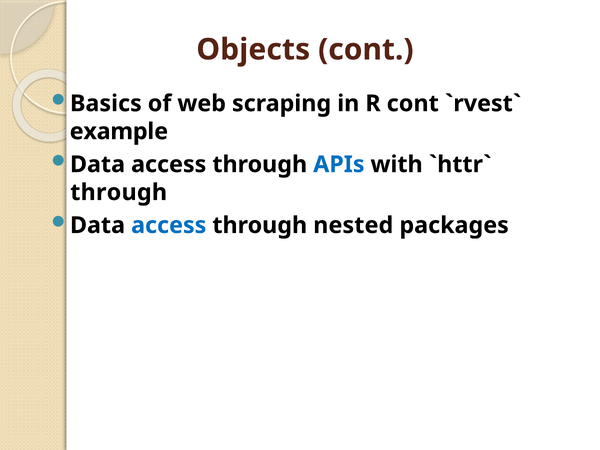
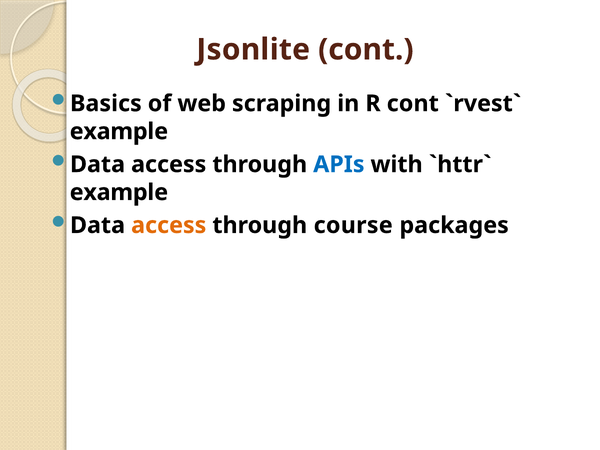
Objects: Objects -> Jsonlite
through at (119, 192): through -> example
access at (169, 225) colour: blue -> orange
nested: nested -> course
